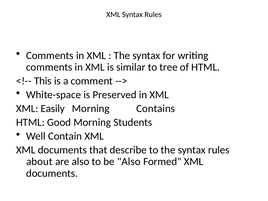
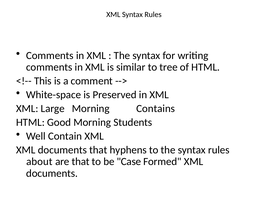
Easily: Easily -> Large
describe: describe -> hyphens
are also: also -> that
be Also: Also -> Case
